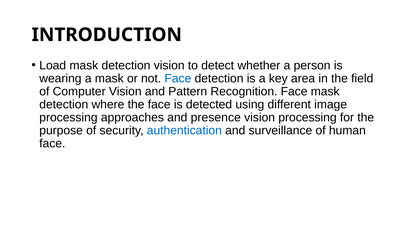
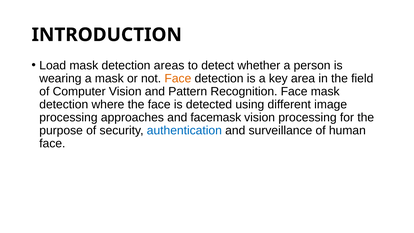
detection vision: vision -> areas
Face at (178, 78) colour: blue -> orange
presence: presence -> facemask
